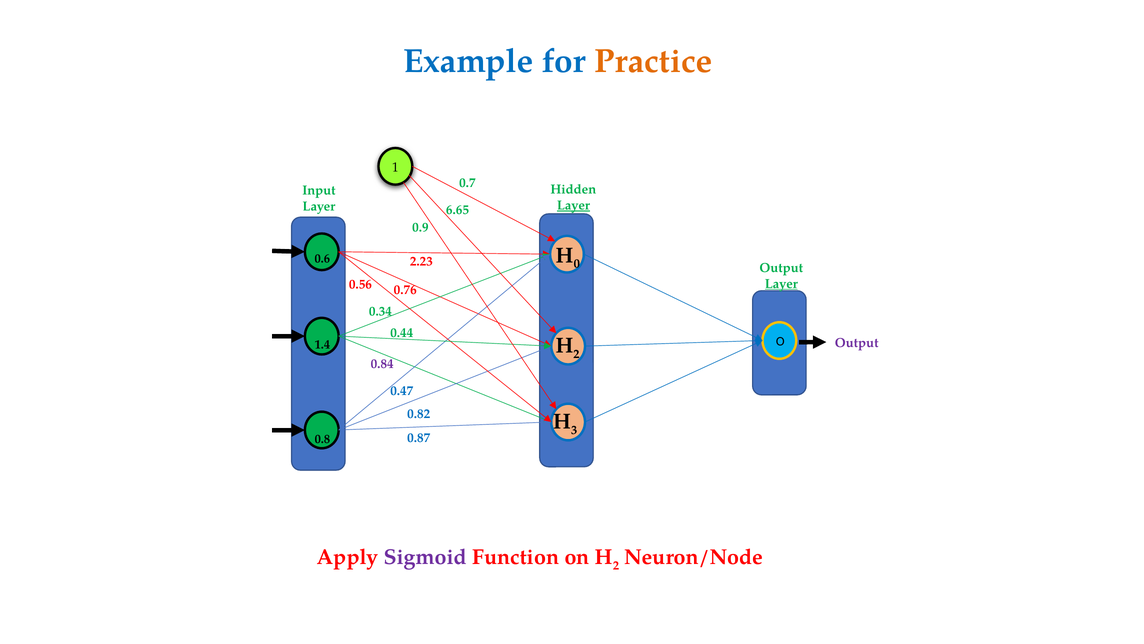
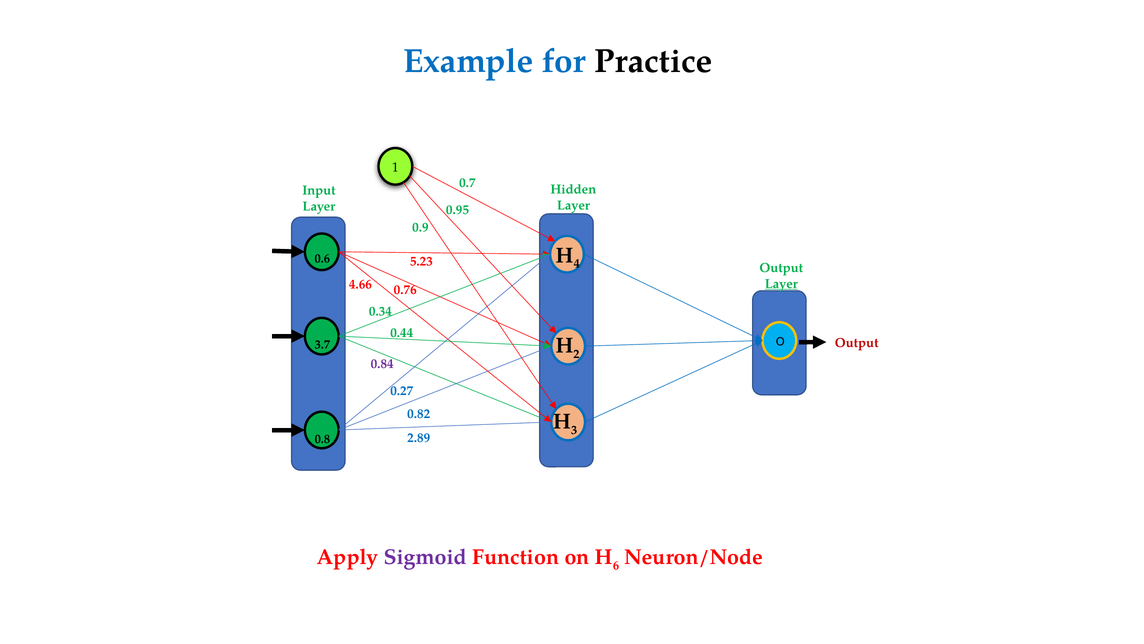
Practice colour: orange -> black
Layer at (573, 205) underline: present -> none
6.65: 6.65 -> 0.95
0: 0 -> 4
2.23: 2.23 -> 5.23
0.56: 0.56 -> 4.66
Output at (857, 343) colour: purple -> red
1.4: 1.4 -> 3.7
0.47: 0.47 -> 0.27
0.87: 0.87 -> 2.89
2 at (616, 565): 2 -> 6
